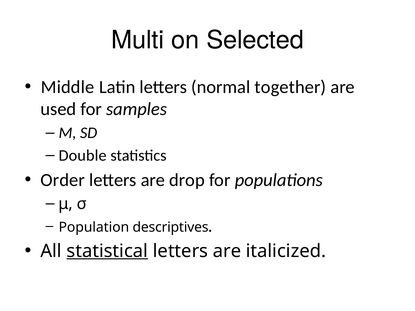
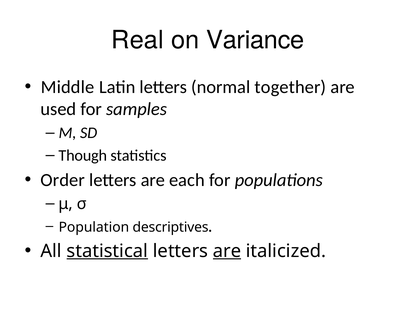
Multi: Multi -> Real
Selected: Selected -> Variance
Double: Double -> Though
drop: drop -> each
are at (227, 251) underline: none -> present
